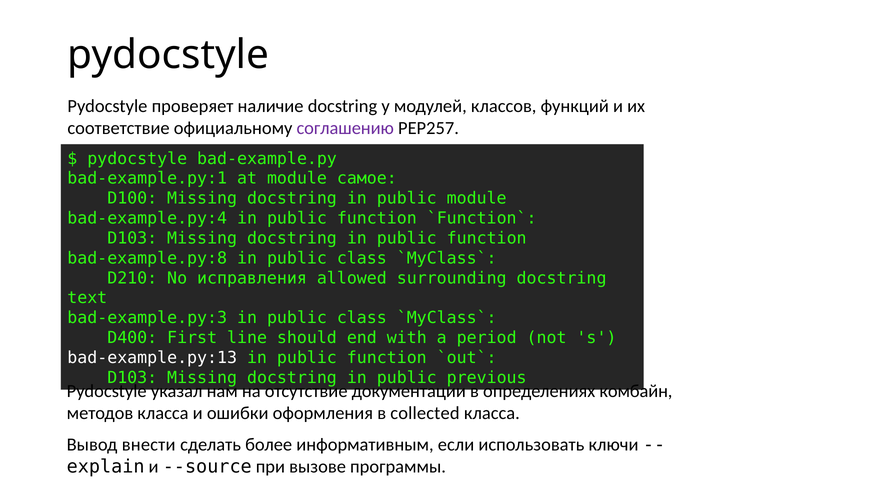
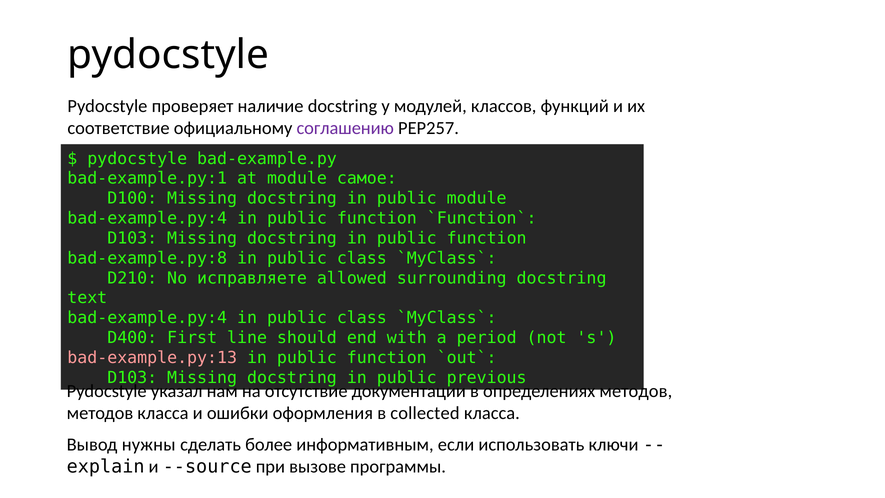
исправления: исправления -> исправляете
bad-example.py:3 at (147, 318): bad-example.py:3 -> bad-example.py:4
bad-example.py:13 colour: white -> pink
определениях комбайн: комбайн -> методов
внести: внести -> нужны
